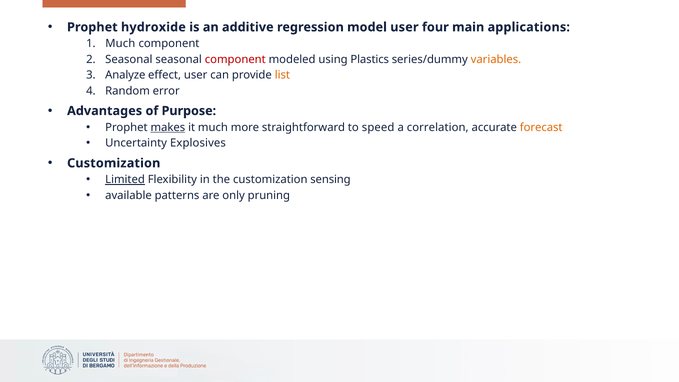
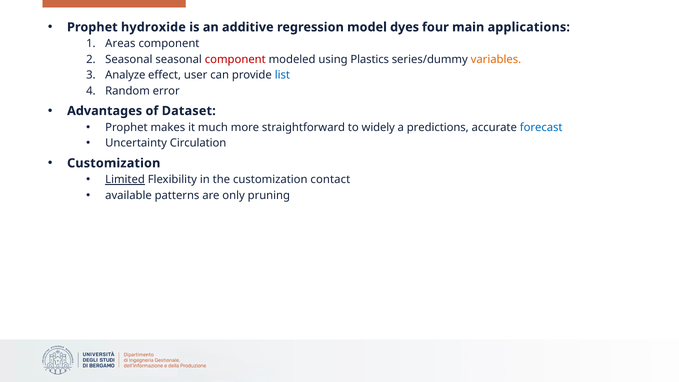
model user: user -> dyes
Much at (120, 44): Much -> Areas
list colour: orange -> blue
Purpose: Purpose -> Dataset
makes underline: present -> none
speed: speed -> widely
correlation: correlation -> predictions
forecast colour: orange -> blue
Explosives: Explosives -> Circulation
sensing: sensing -> contact
